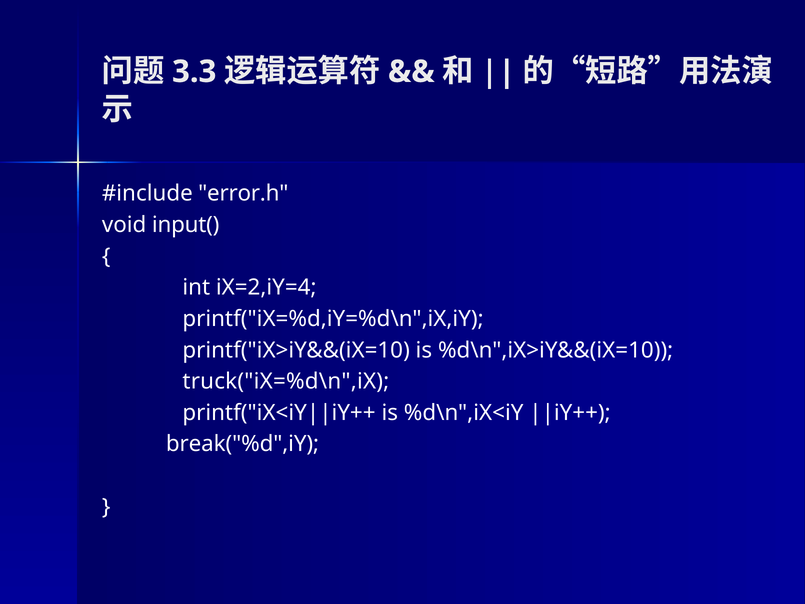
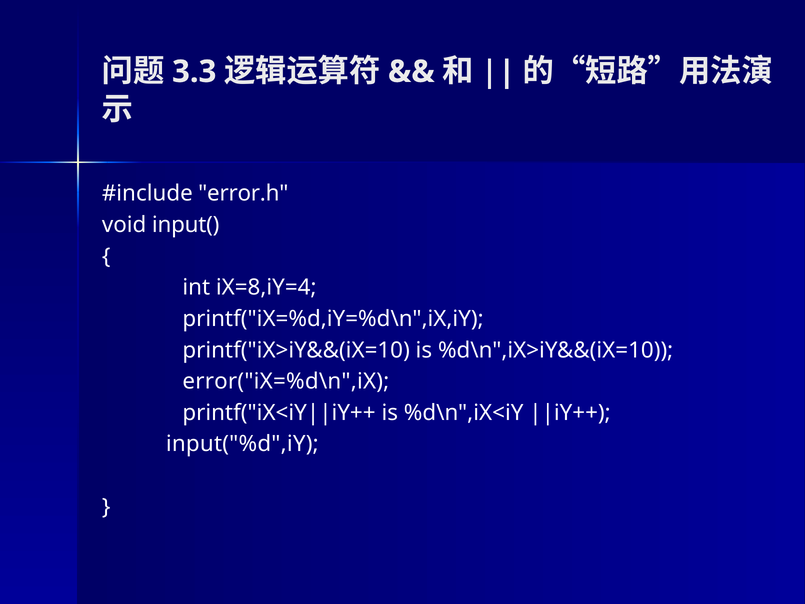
iX=2,iY=4: iX=2,iY=4 -> iX=8,iY=4
truck("iX=%d\n",iX: truck("iX=%d\n",iX -> error("iX=%d\n",iX
break("%d",iY: break("%d",iY -> input("%d",iY
